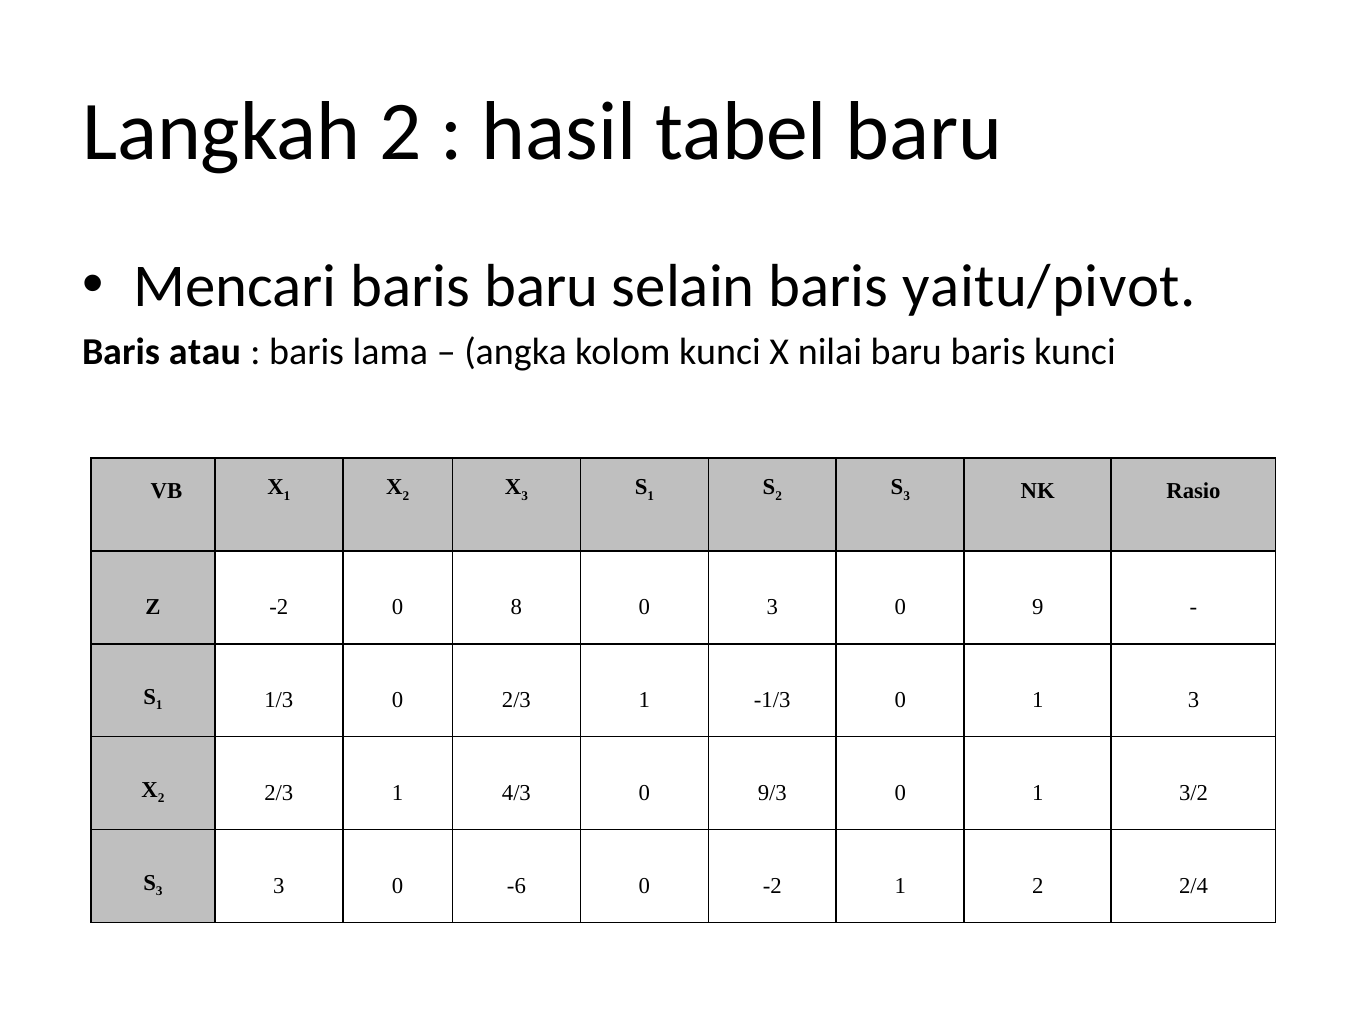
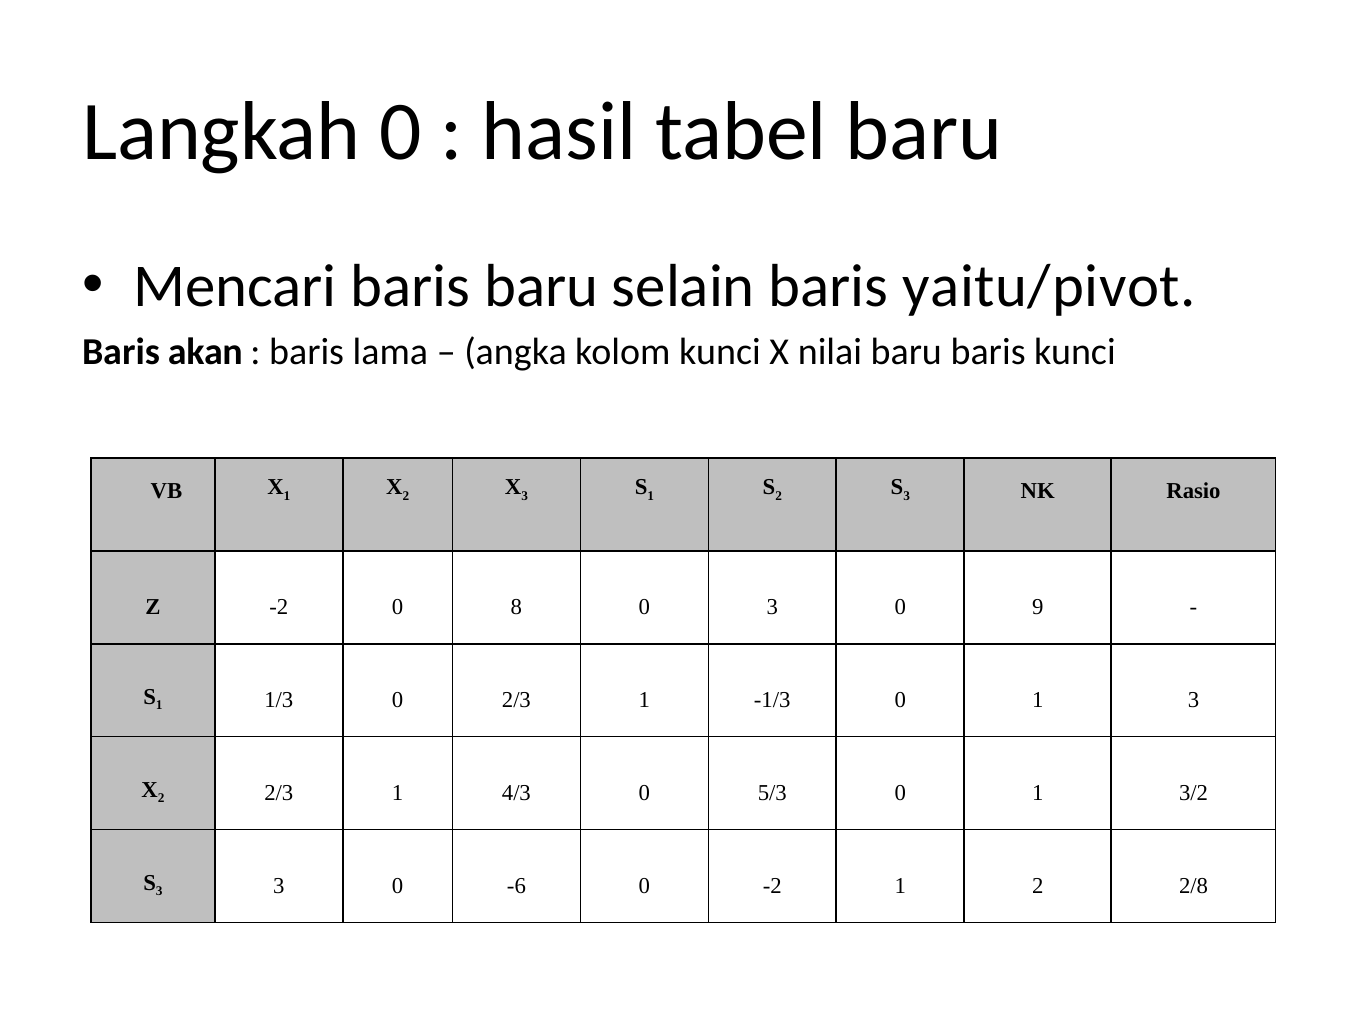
Langkah 2: 2 -> 0
atau: atau -> akan
9/3: 9/3 -> 5/3
2/4: 2/4 -> 2/8
